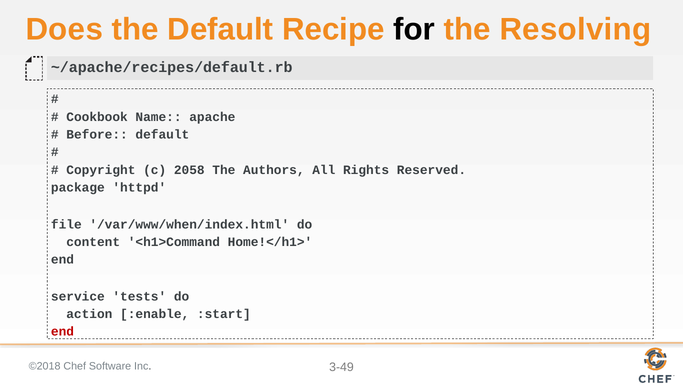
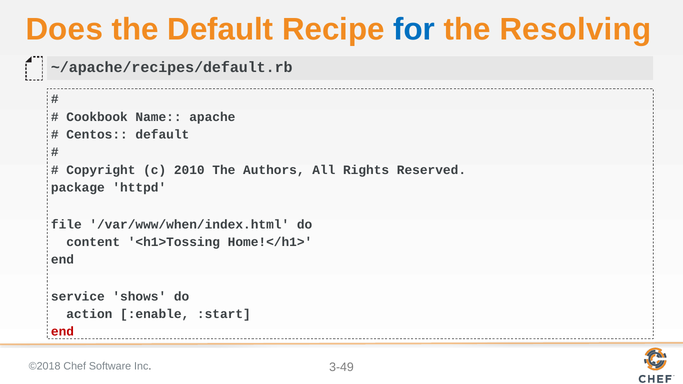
for colour: black -> blue
Before: Before -> Centos
2058: 2058 -> 2010
<h1>Command: <h1>Command -> <h1>Tossing
tests: tests -> shows
